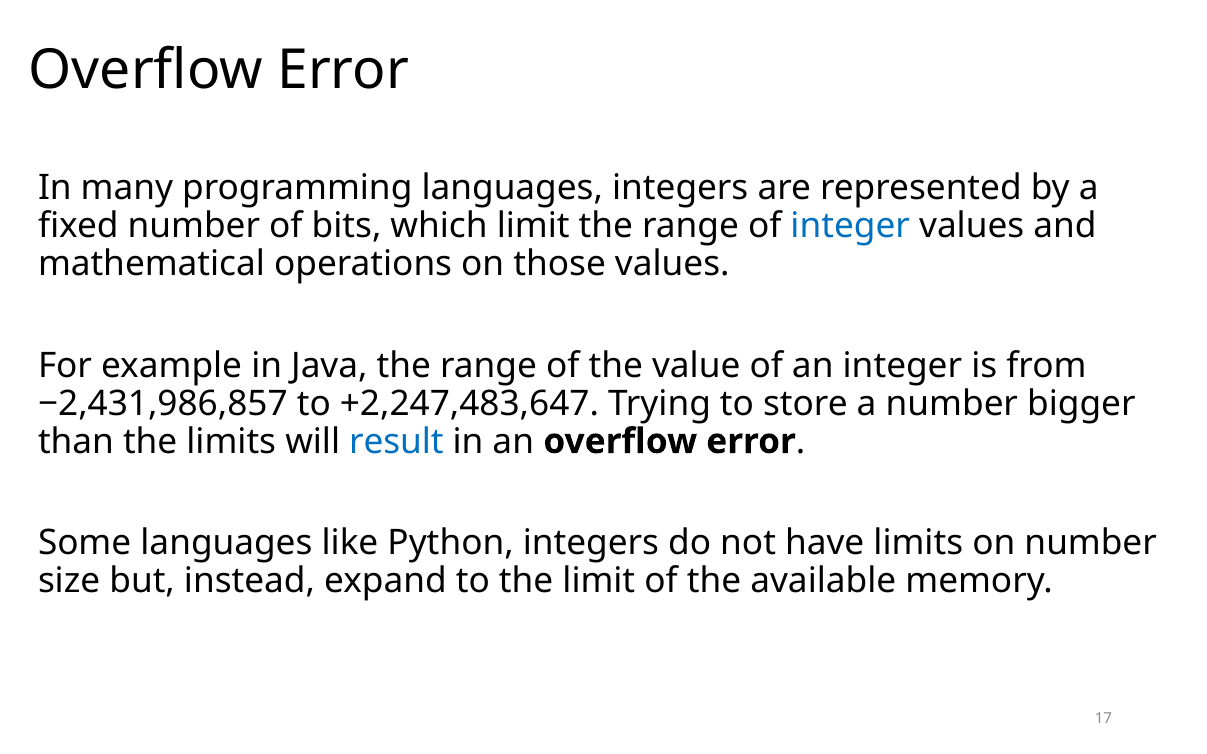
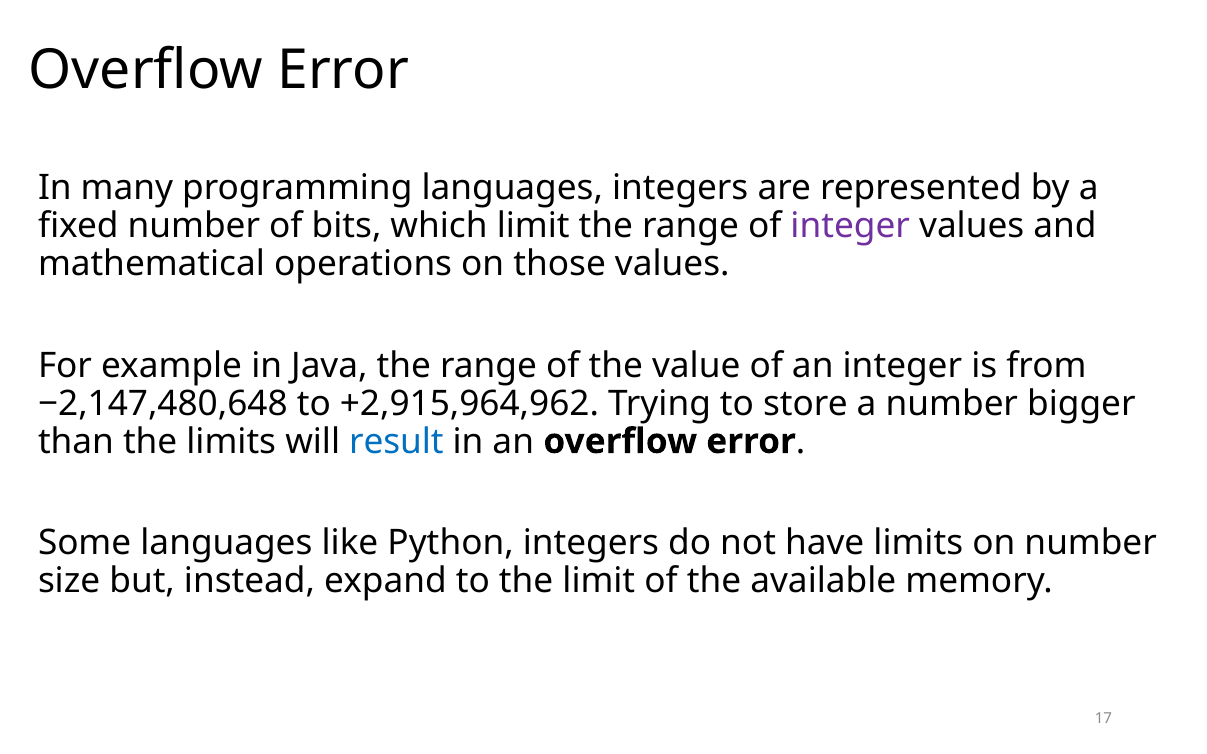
integer at (850, 226) colour: blue -> purple
−2,431,986,857: −2,431,986,857 -> −2,147,480,648
+2,247,483,647: +2,247,483,647 -> +2,915,964,962
